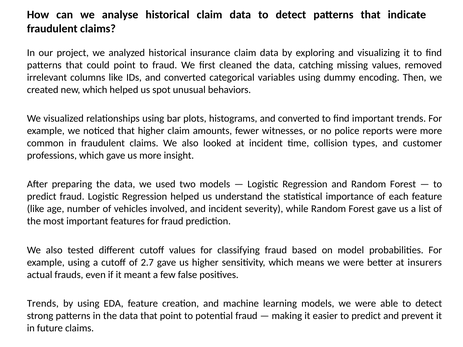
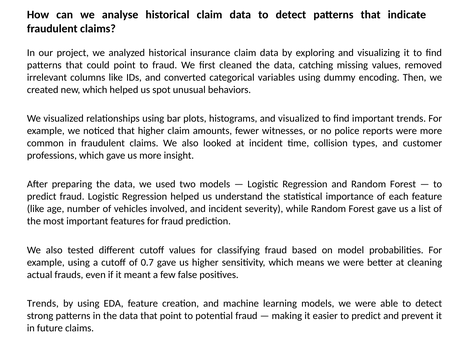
histograms and converted: converted -> visualized
2.7: 2.7 -> 0.7
insurers: insurers -> cleaning
